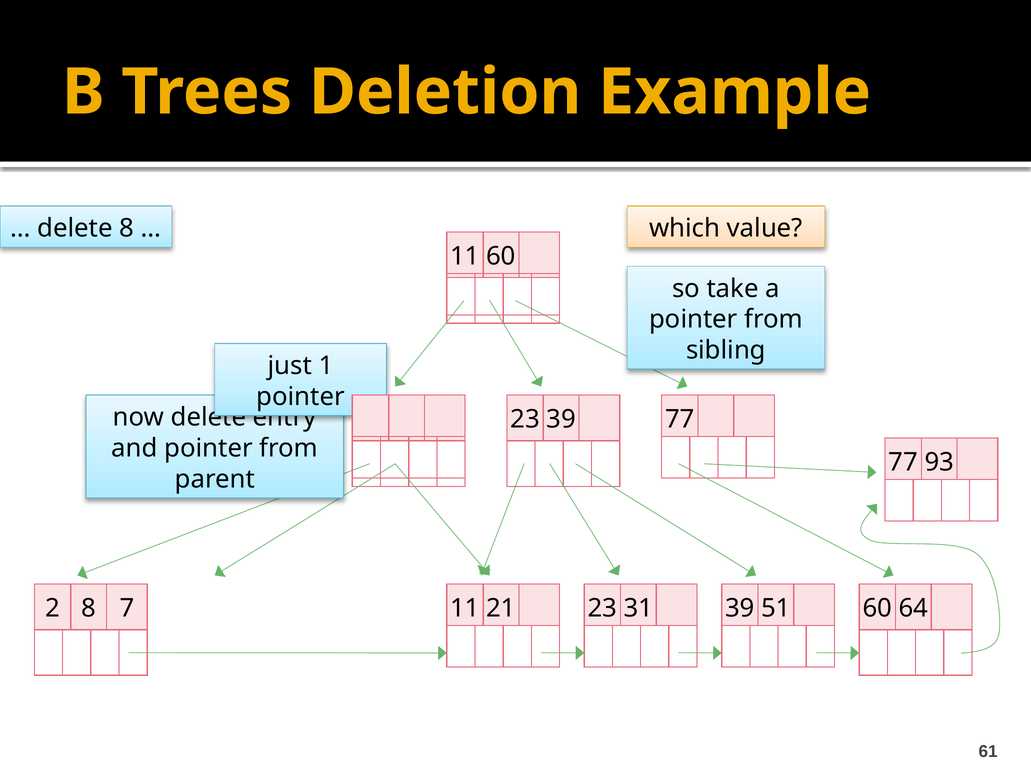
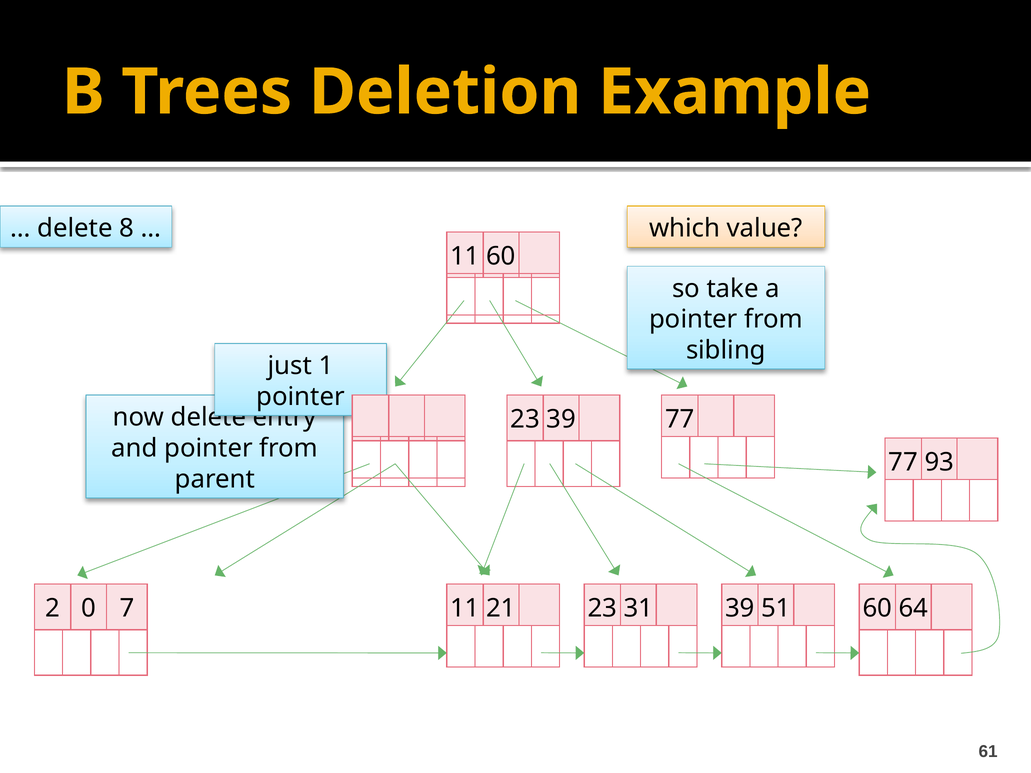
2 8: 8 -> 0
